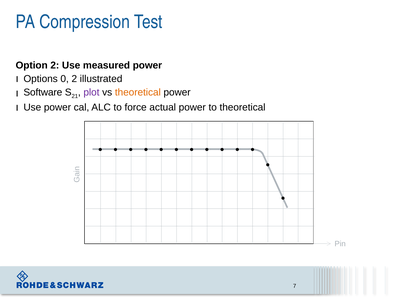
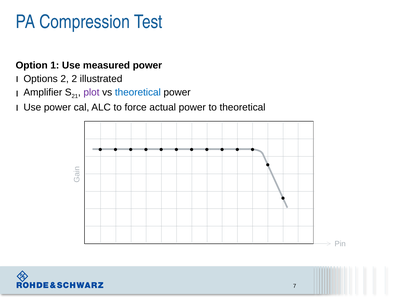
Option 2: 2 -> 1
Options 0: 0 -> 2
Software: Software -> Amplifier
theoretical at (138, 92) colour: orange -> blue
